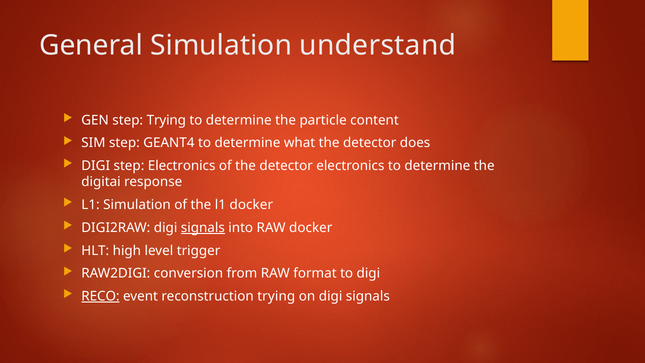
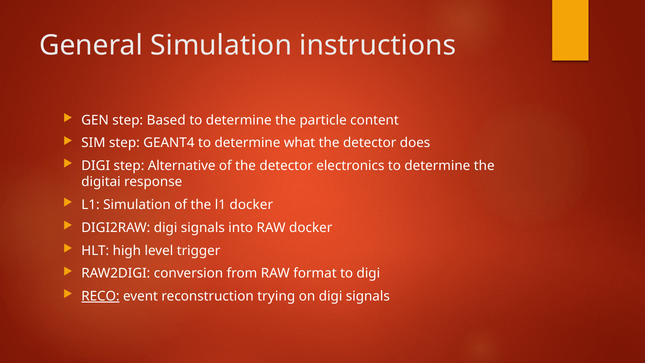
understand: understand -> instructions
step Trying: Trying -> Based
step Electronics: Electronics -> Alternative
signals at (203, 228) underline: present -> none
